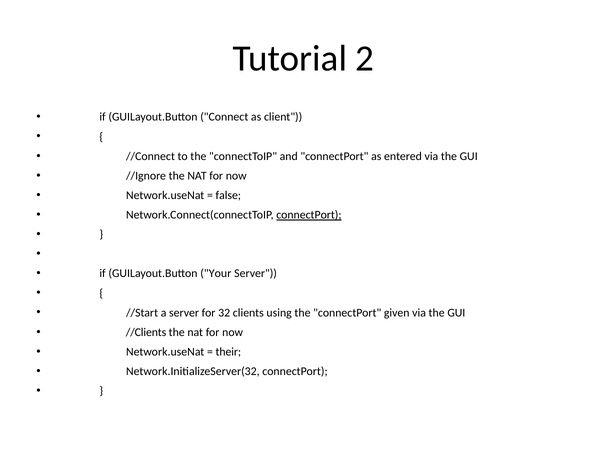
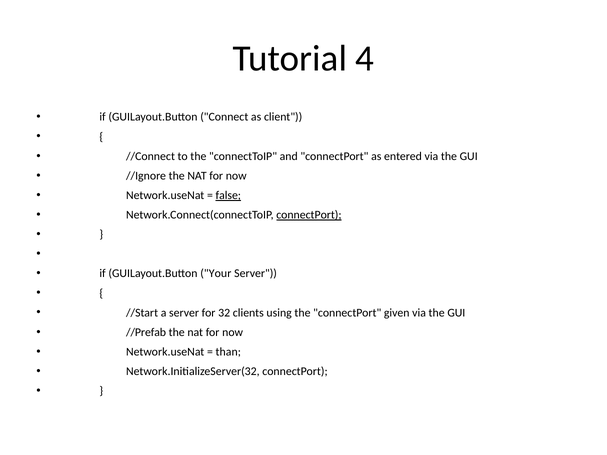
2: 2 -> 4
false underline: none -> present
//Clients: //Clients -> //Prefab
their: their -> than
